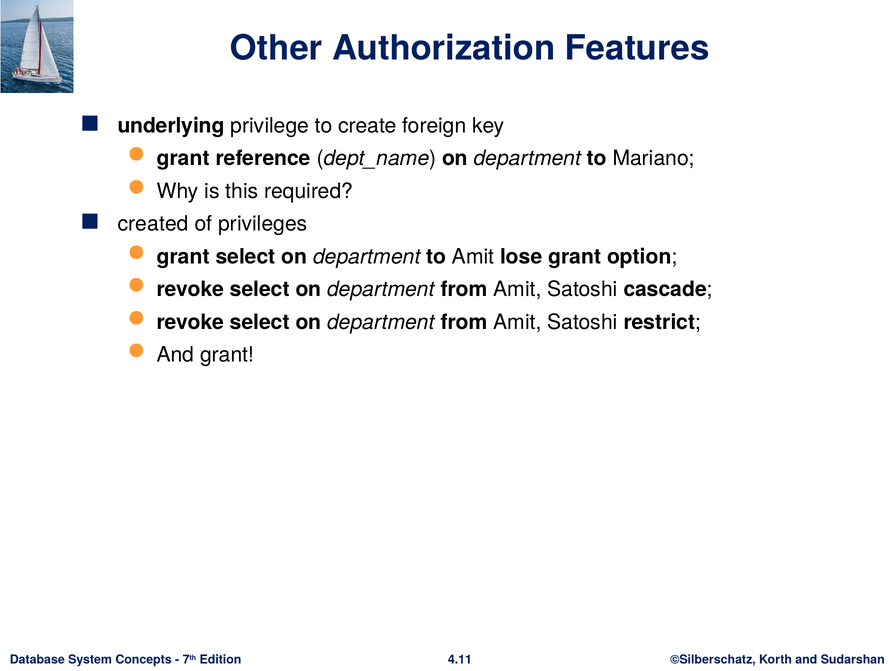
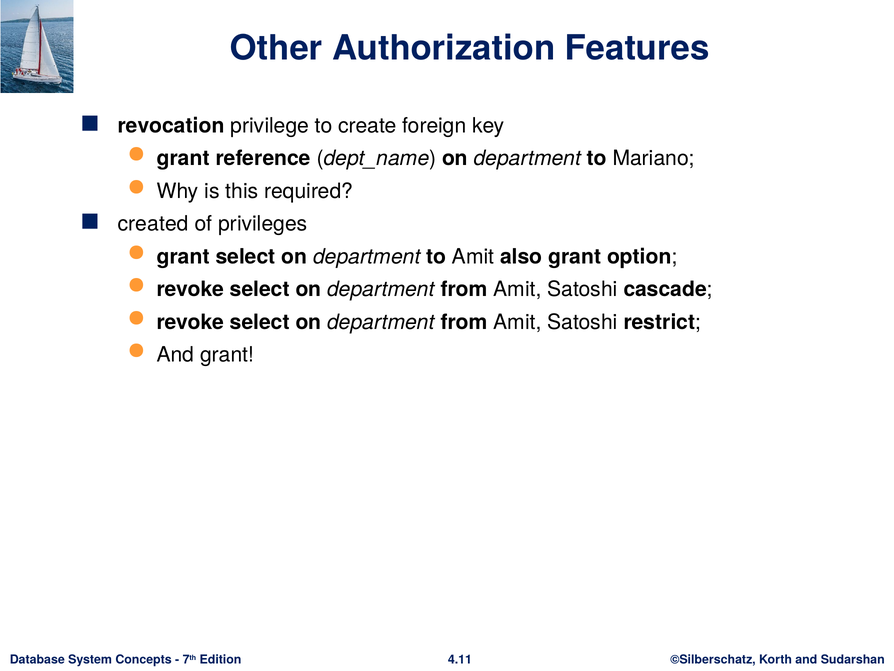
underlying: underlying -> revocation
lose: lose -> also
